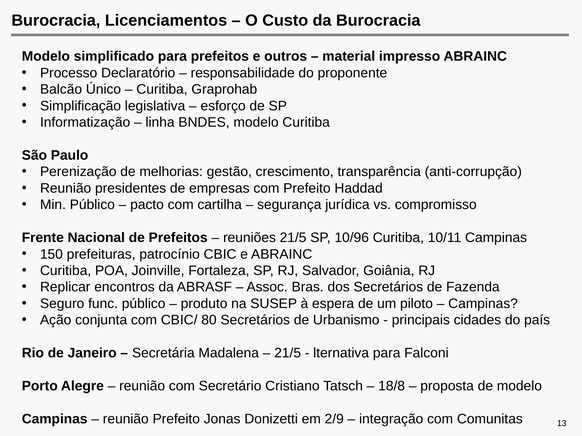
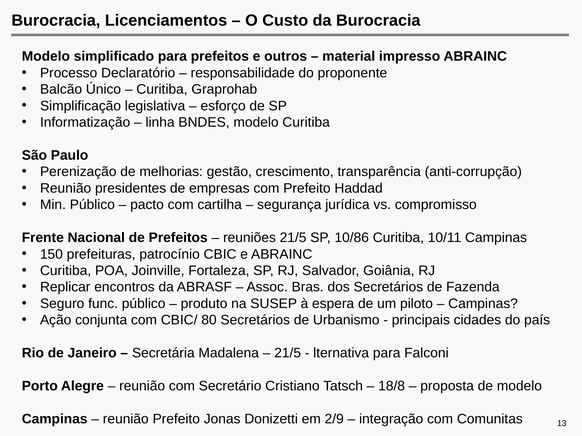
10/96: 10/96 -> 10/86
